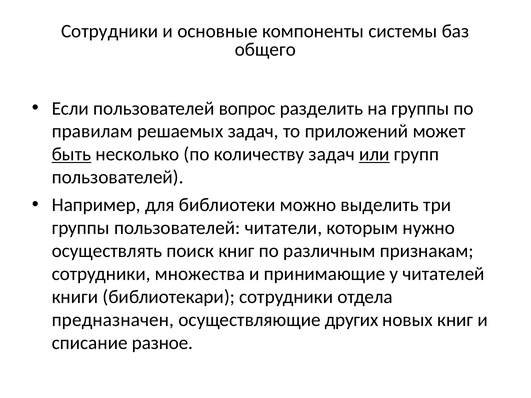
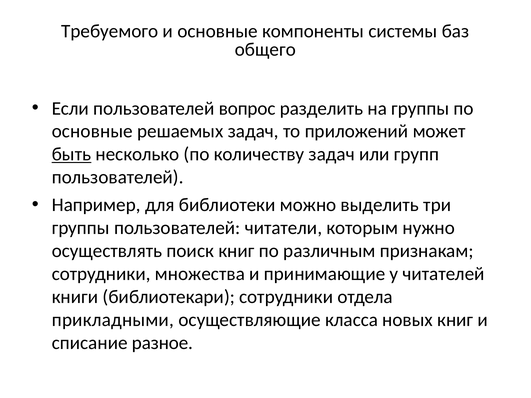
Сотрудники at (110, 31): Сотрудники -> Требуемого
правилам at (92, 131): правилам -> основные
или underline: present -> none
предназначен: предназначен -> прикладными
других: других -> класса
